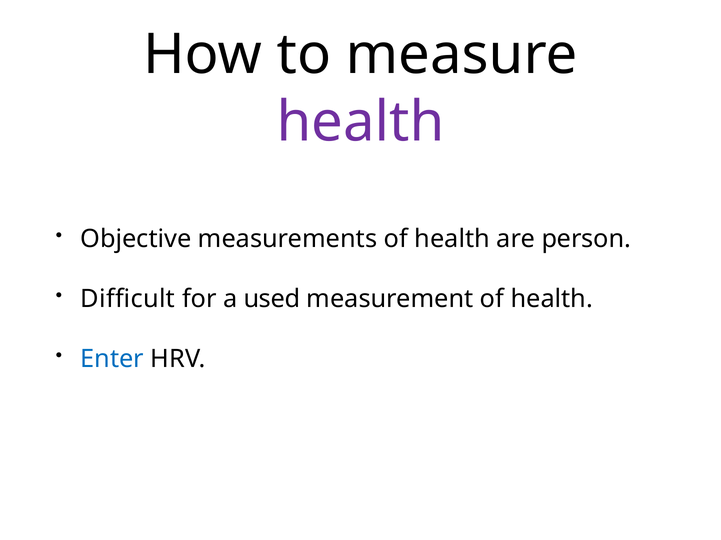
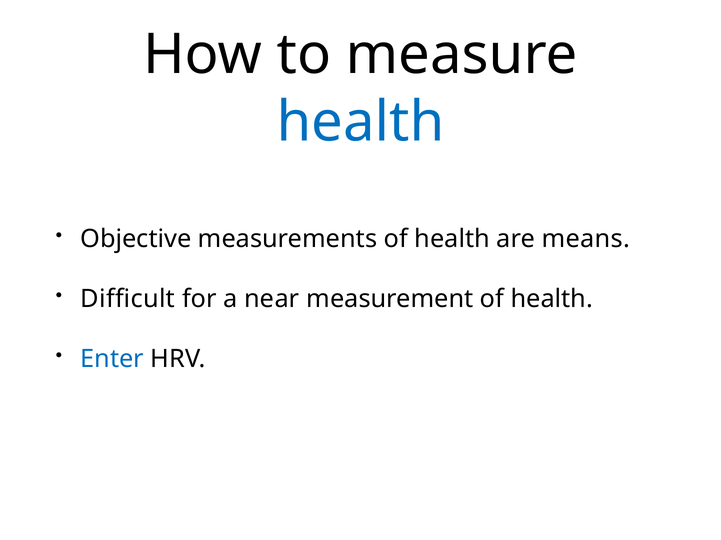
health at (360, 122) colour: purple -> blue
person: person -> means
used: used -> near
